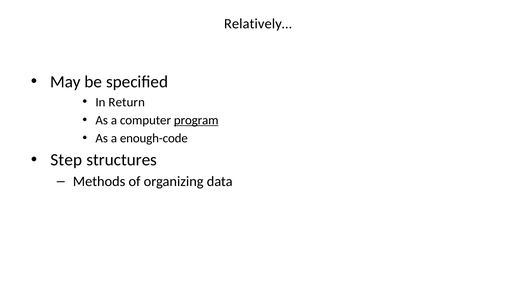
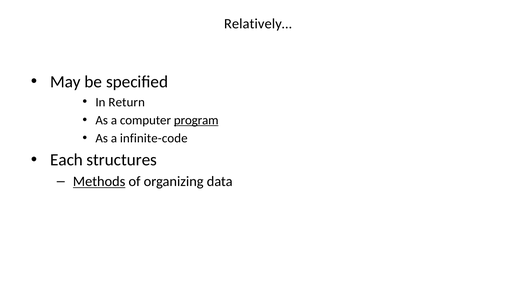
enough-code: enough-code -> infinite-code
Step: Step -> Each
Methods underline: none -> present
